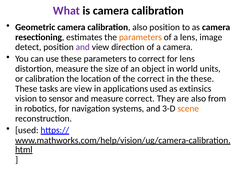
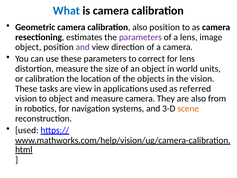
What colour: purple -> blue
parameters at (140, 37) colour: orange -> purple
detect at (28, 47): detect -> object
the correct: correct -> objects
the these: these -> vision
extinsics: extinsics -> referred
to sensor: sensor -> object
measure correct: correct -> camera
